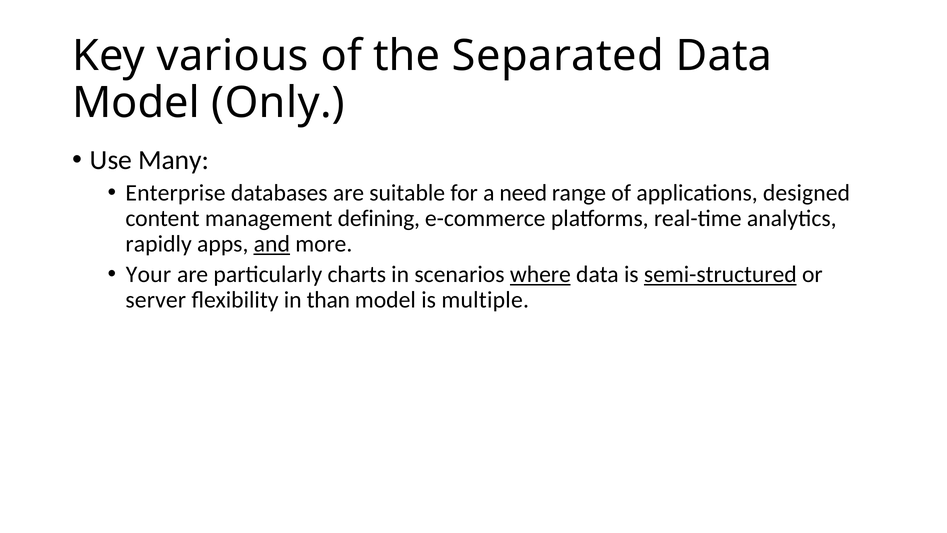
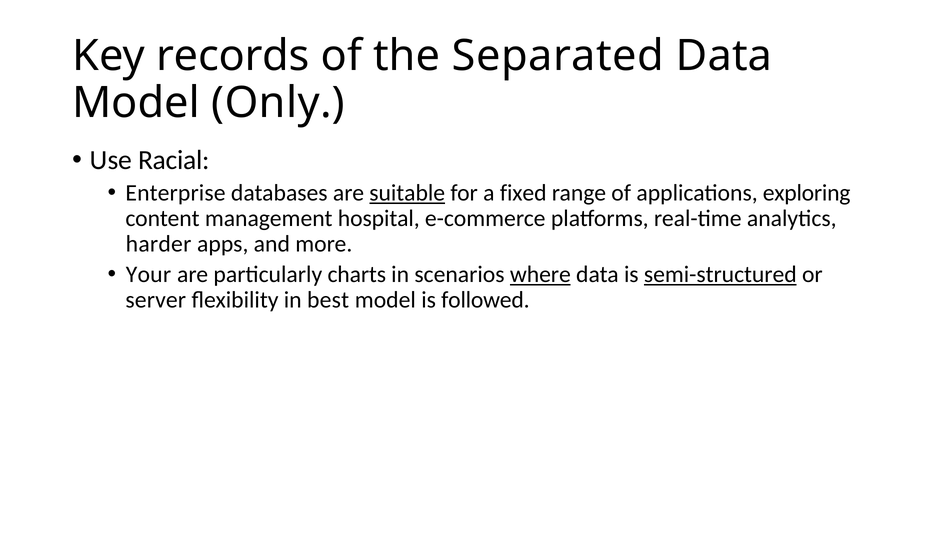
various: various -> records
Many: Many -> Racial
suitable underline: none -> present
need: need -> fixed
designed: designed -> exploring
defining: defining -> hospital
rapidly: rapidly -> harder
and underline: present -> none
than: than -> best
multiple: multiple -> followed
